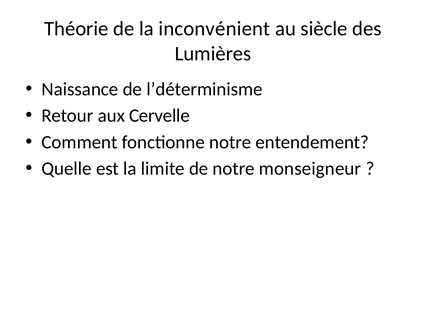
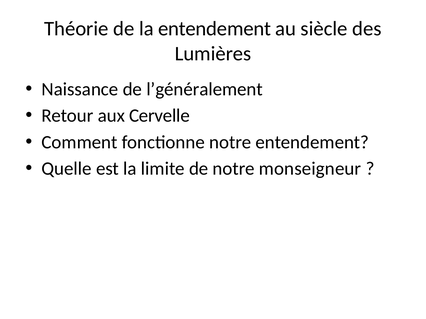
la inconvénient: inconvénient -> entendement
l’déterminisme: l’déterminisme -> l’généralement
